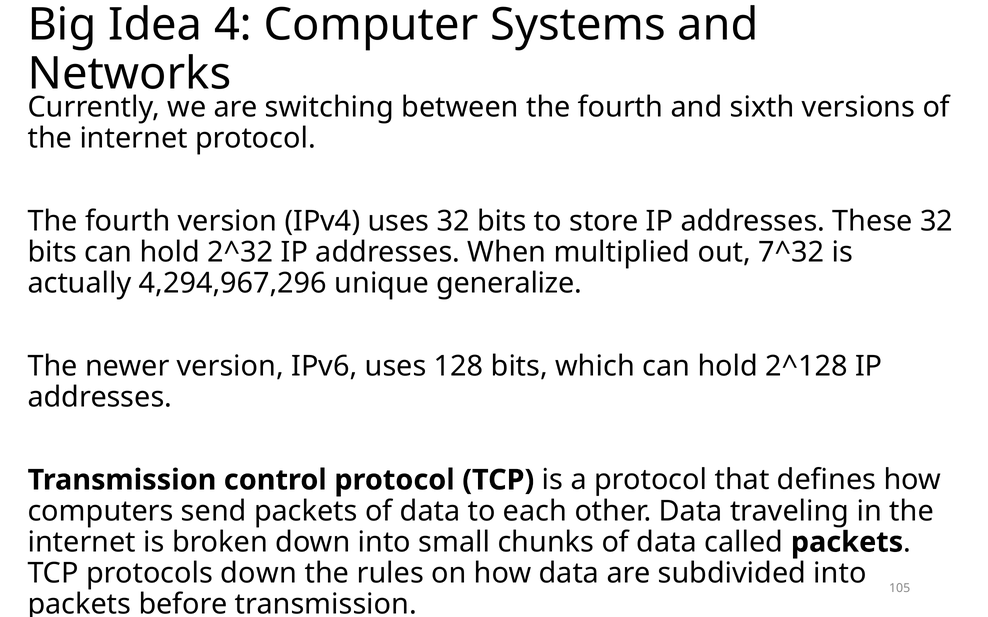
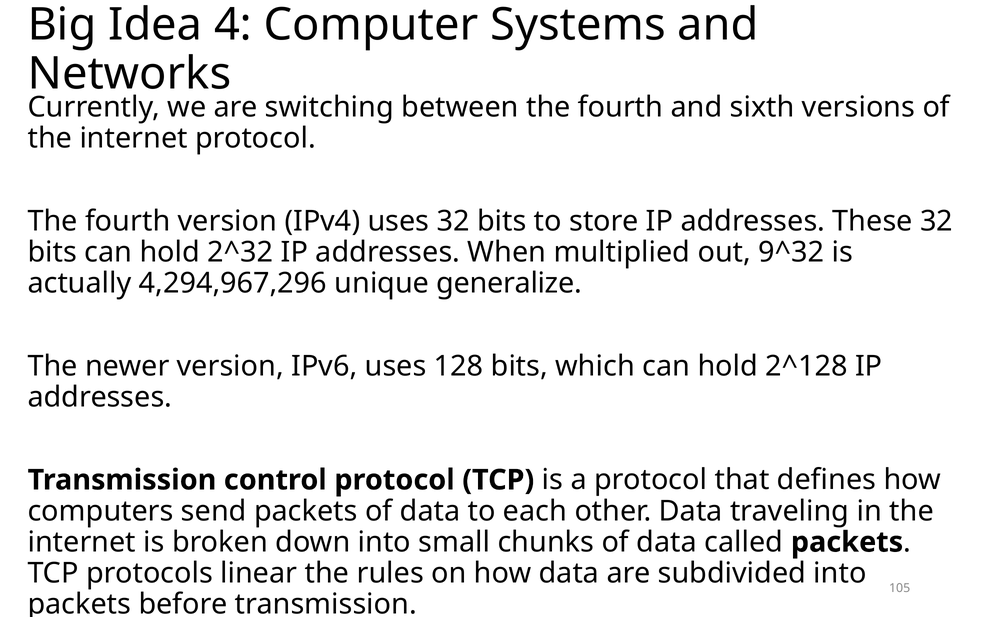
7^32: 7^32 -> 9^32
protocols down: down -> linear
